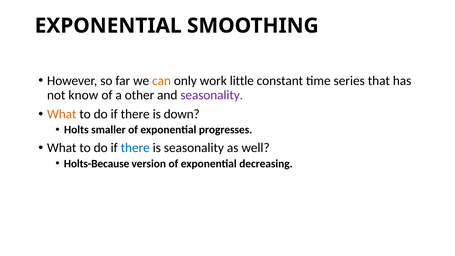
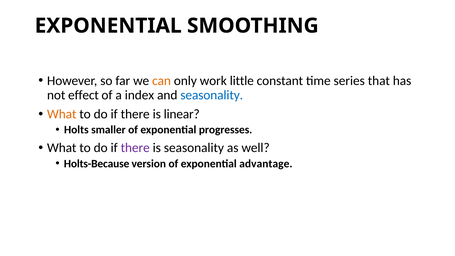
know: know -> effect
other: other -> index
seasonality at (212, 95) colour: purple -> blue
down: down -> linear
there at (135, 148) colour: blue -> purple
decreasing: decreasing -> advantage
